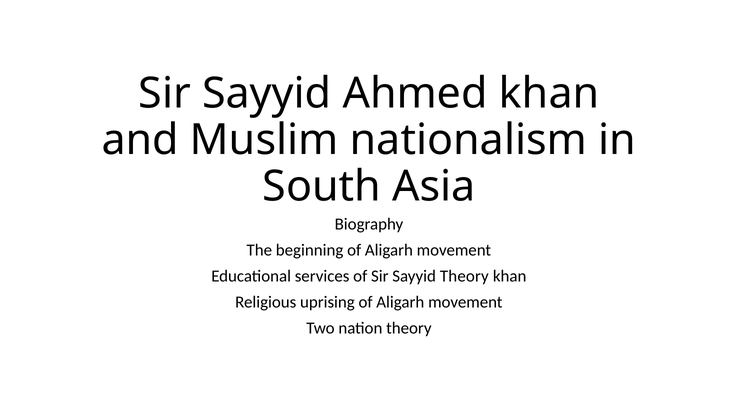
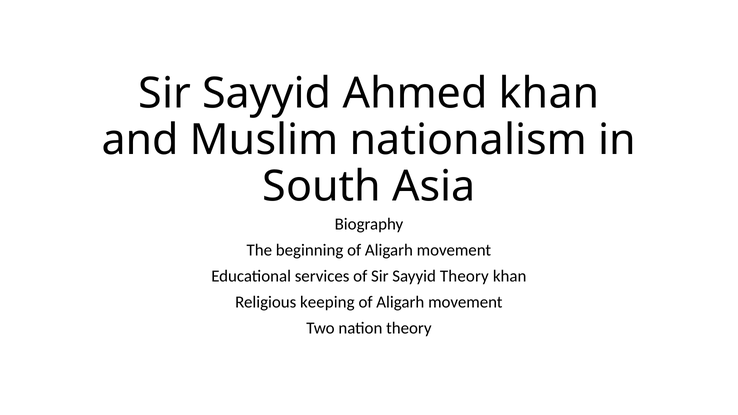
uprising: uprising -> keeping
